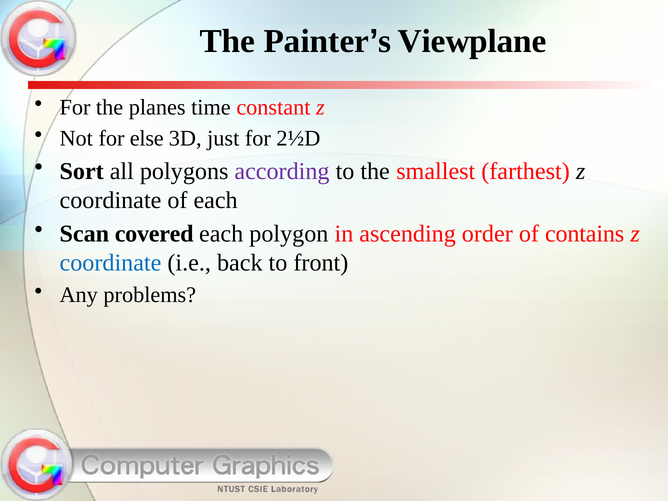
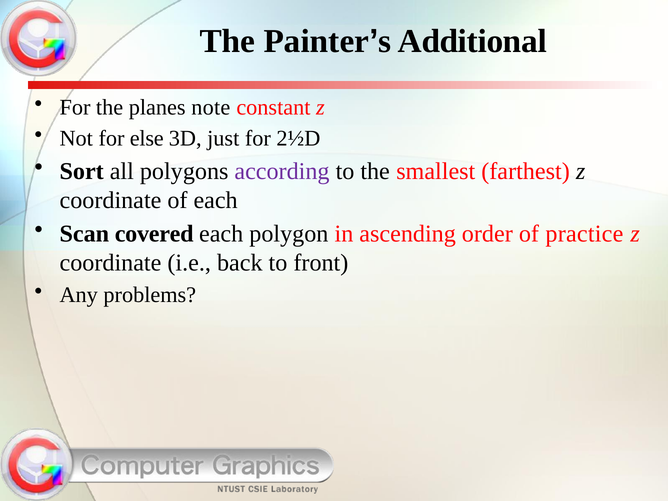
Viewplane: Viewplane -> Additional
time: time -> note
contains: contains -> practice
coordinate at (110, 263) colour: blue -> black
